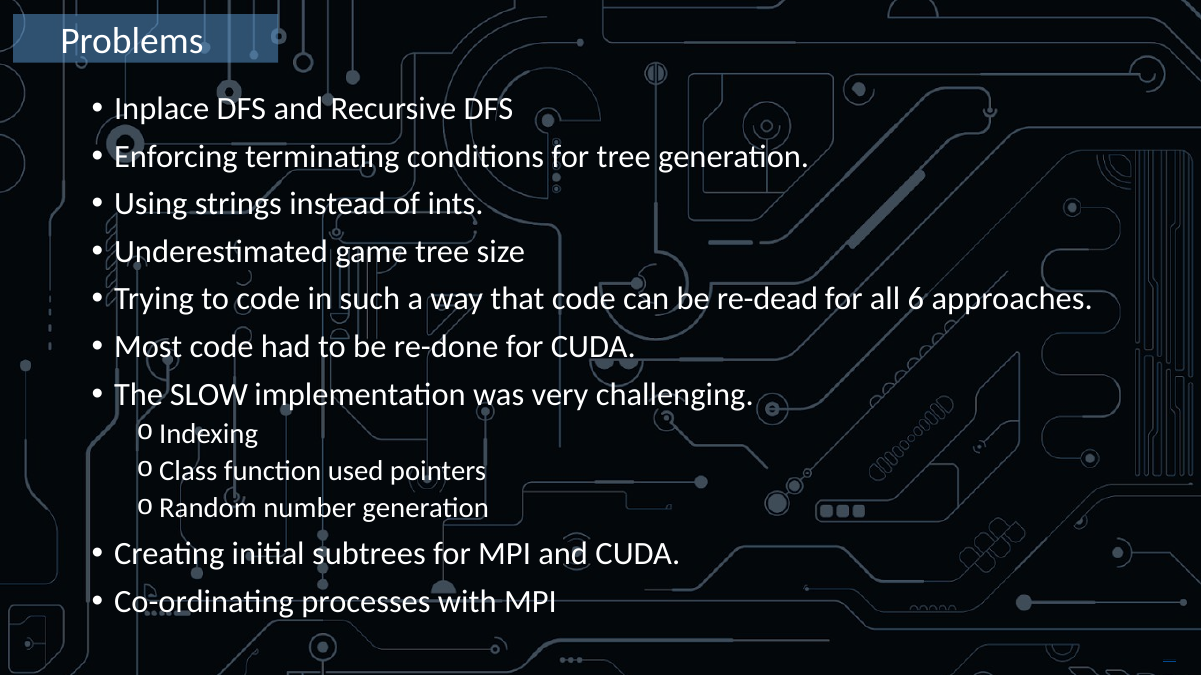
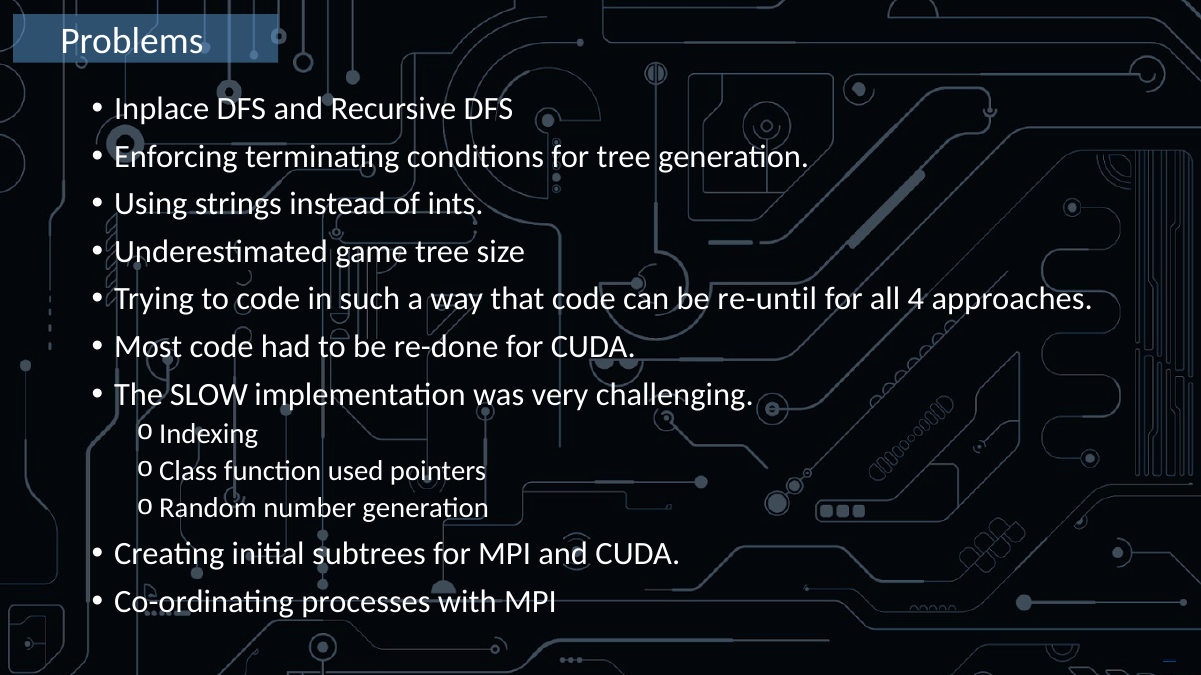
re-dead: re-dead -> re-until
6: 6 -> 4
